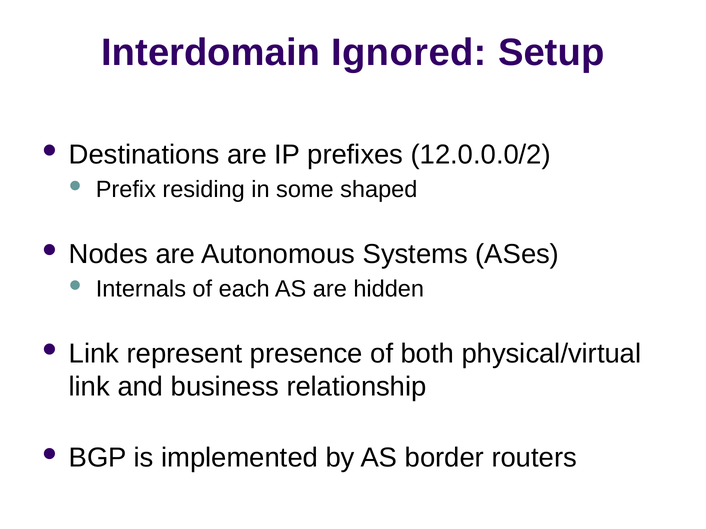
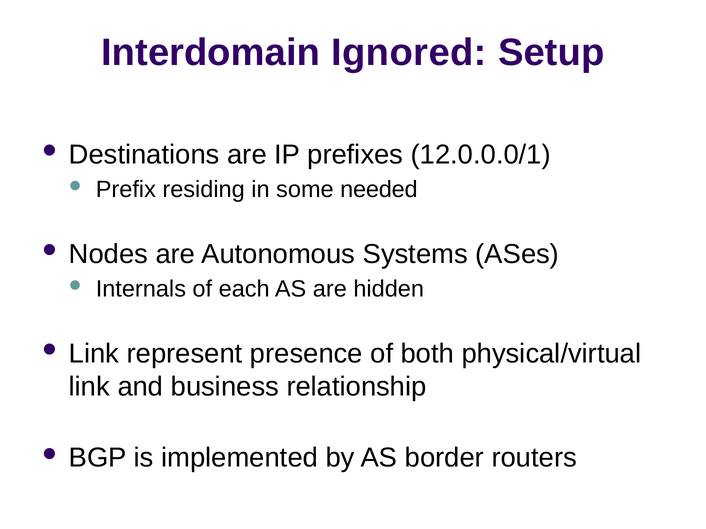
12.0.0.0/2: 12.0.0.0/2 -> 12.0.0.0/1
shaped: shaped -> needed
